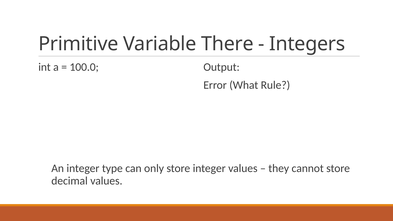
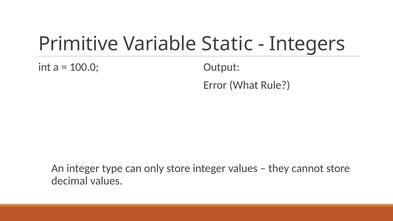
There: There -> Static
